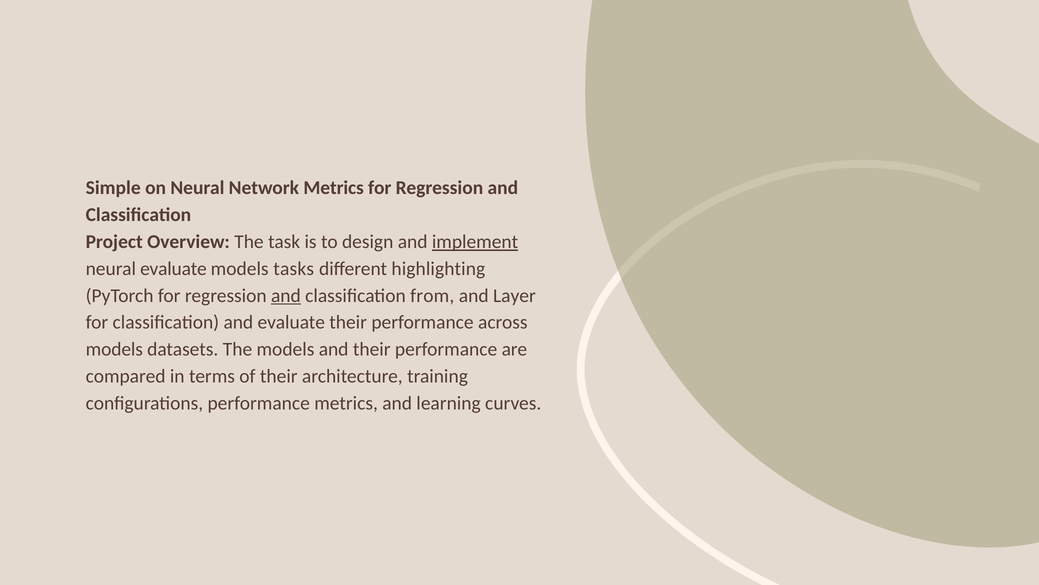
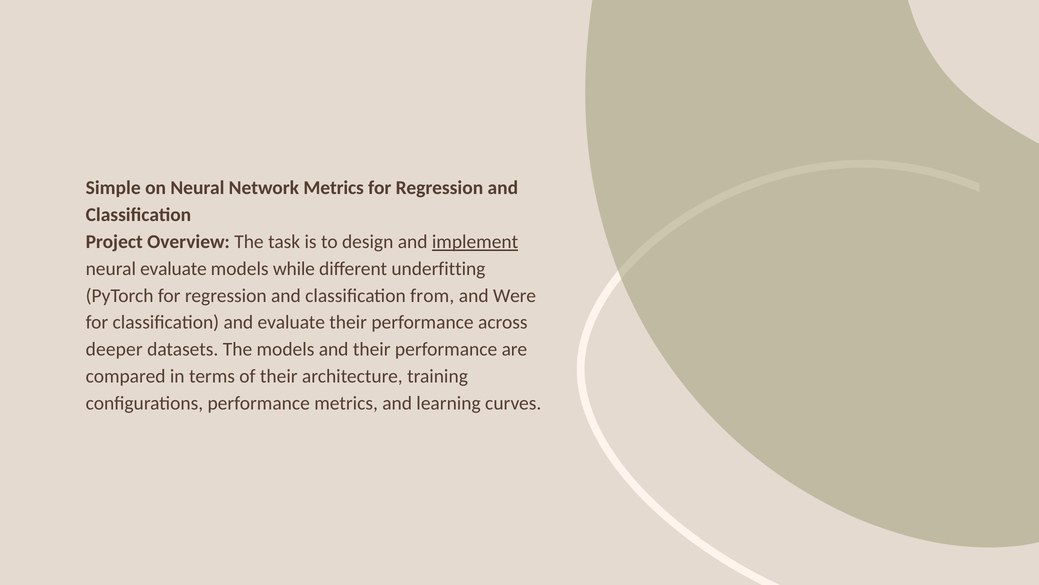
tasks: tasks -> while
highlighting: highlighting -> underfitting
and at (286, 295) underline: present -> none
Layer: Layer -> Were
models at (114, 349): models -> deeper
